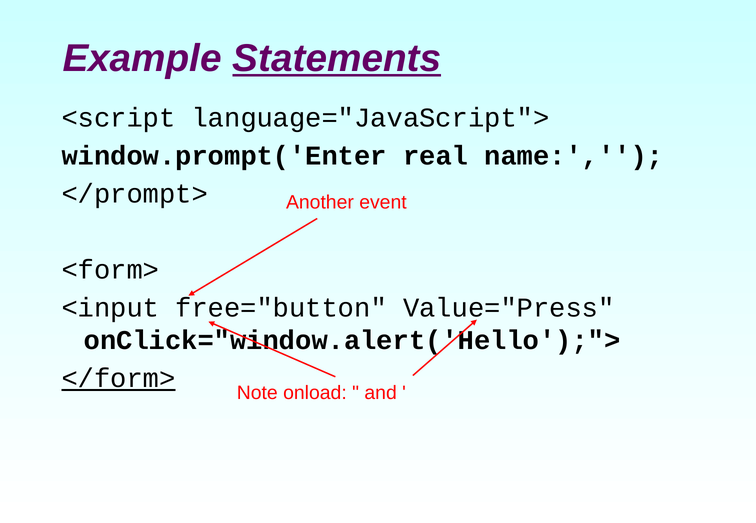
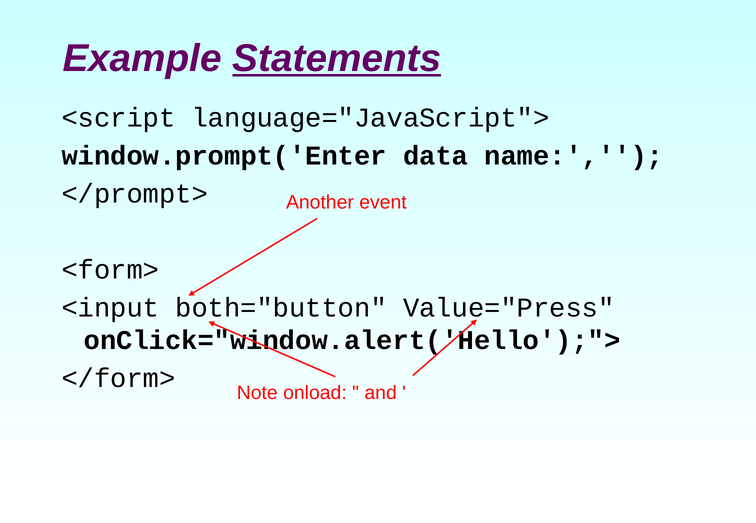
real: real -> data
free="button: free="button -> both="button
</form> underline: present -> none
